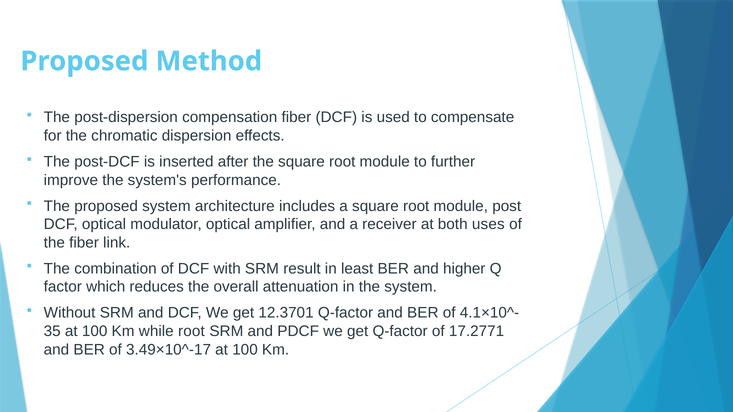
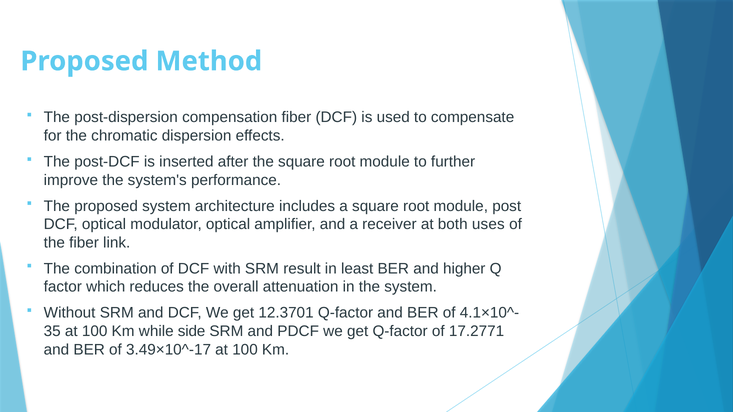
while root: root -> side
